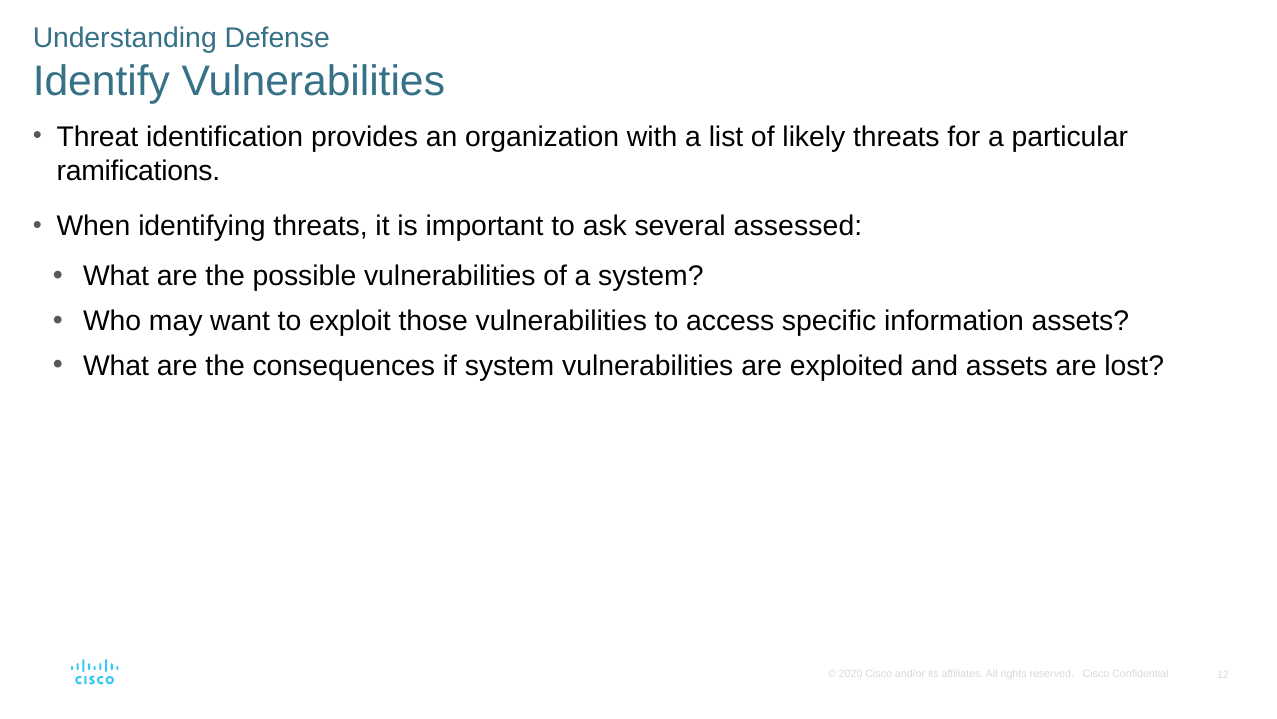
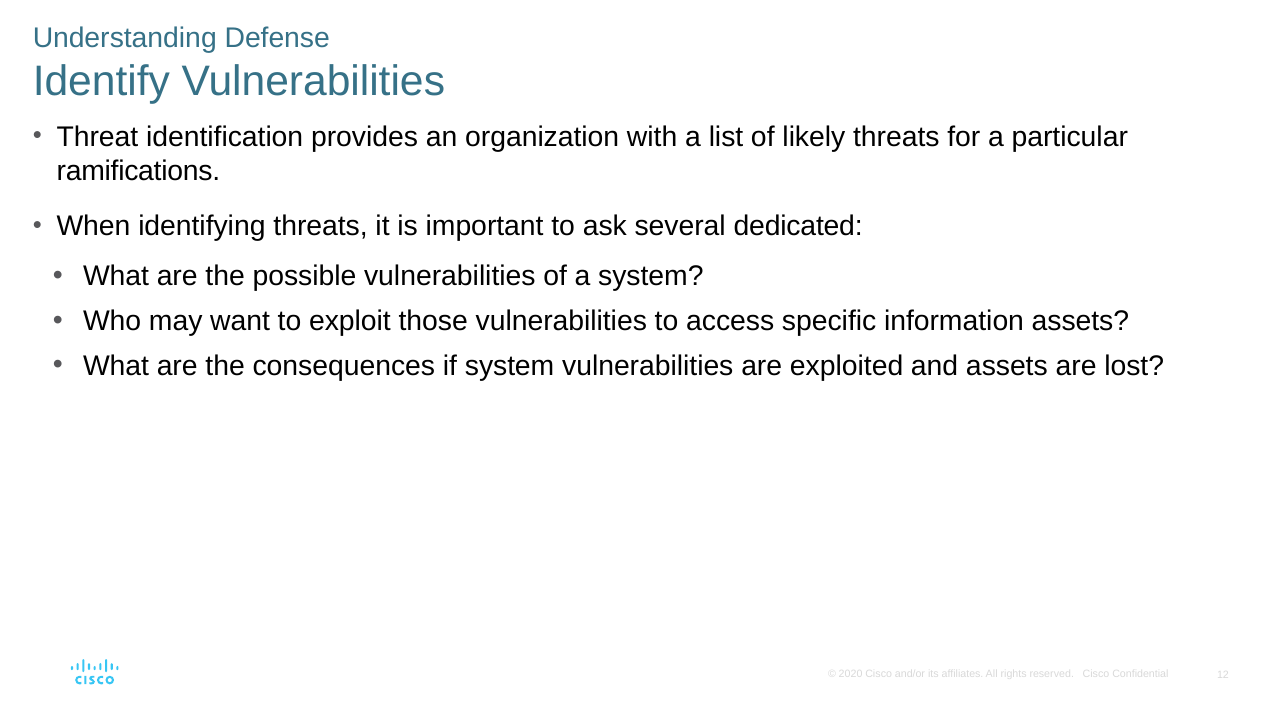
assessed: assessed -> dedicated
